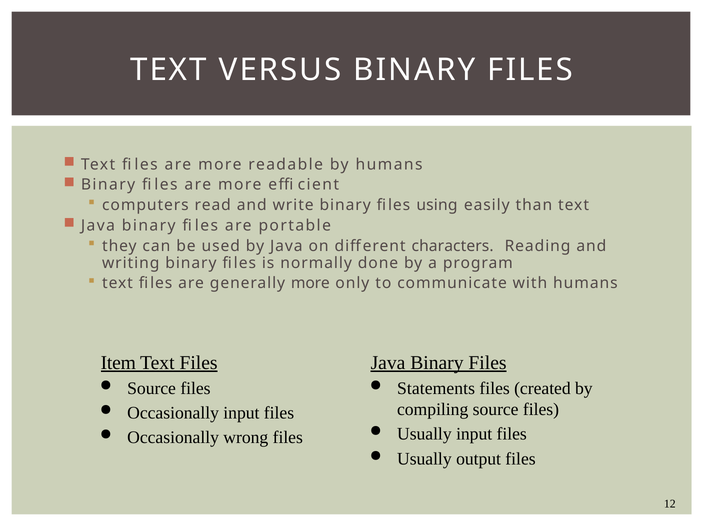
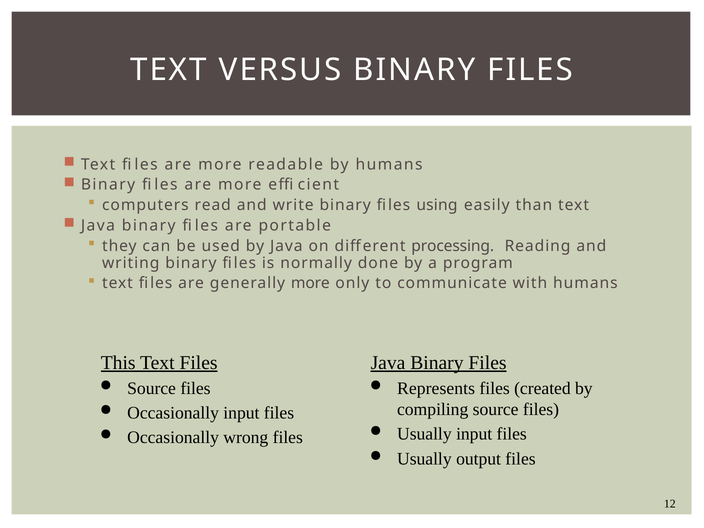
characters: characters -> processing
Item: Item -> This
Statements: Statements -> Represents
